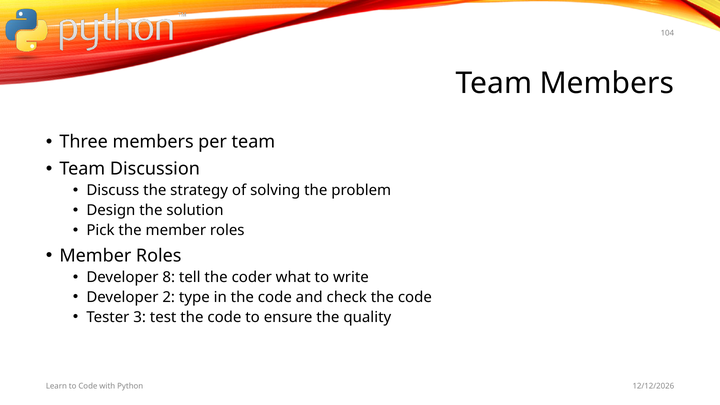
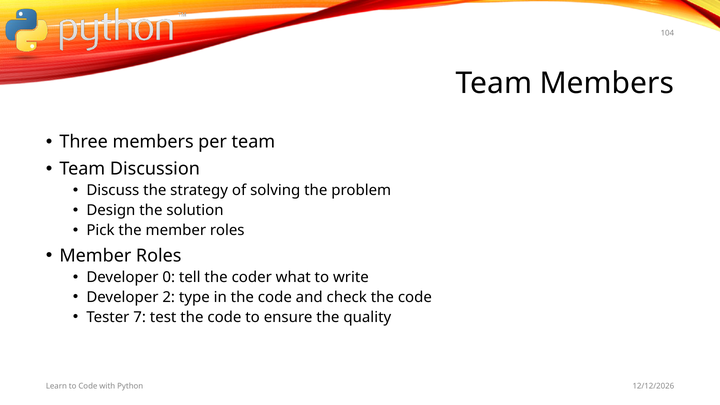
8: 8 -> 0
3: 3 -> 7
